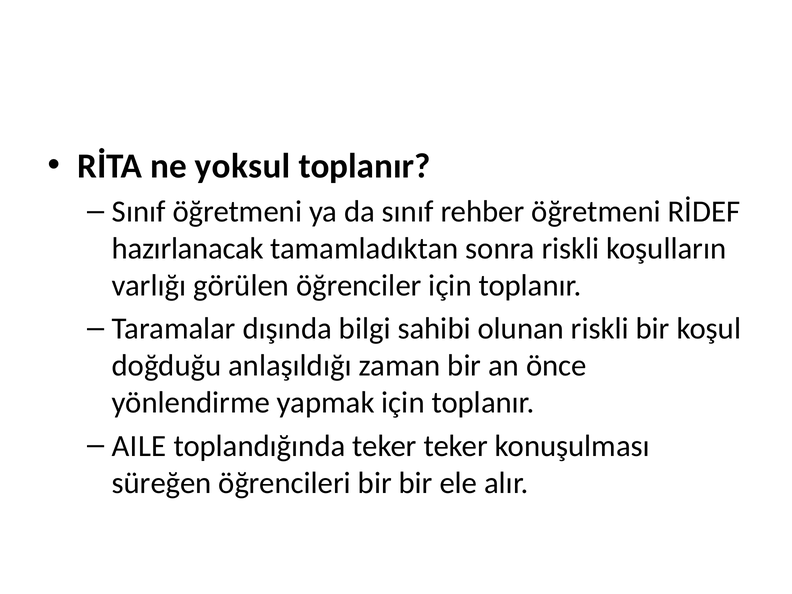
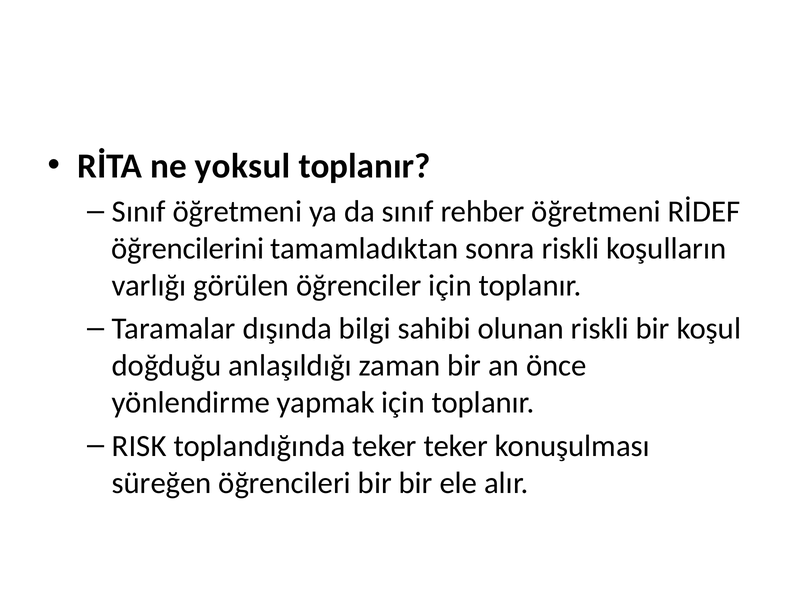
hazırlanacak: hazırlanacak -> öğrencilerini
AILE: AILE -> RISK
